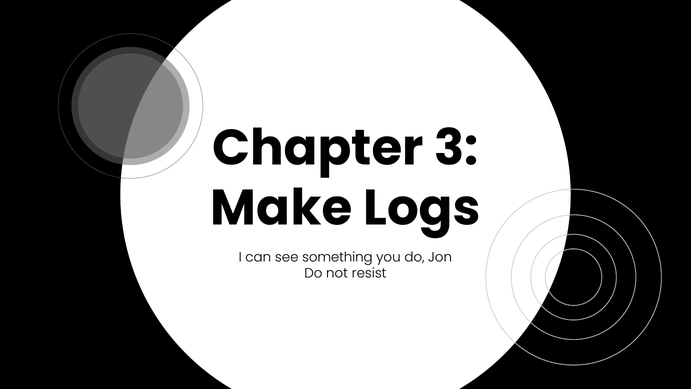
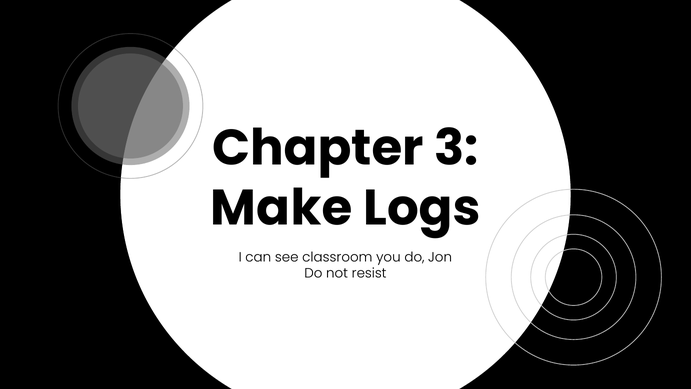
something: something -> classroom
